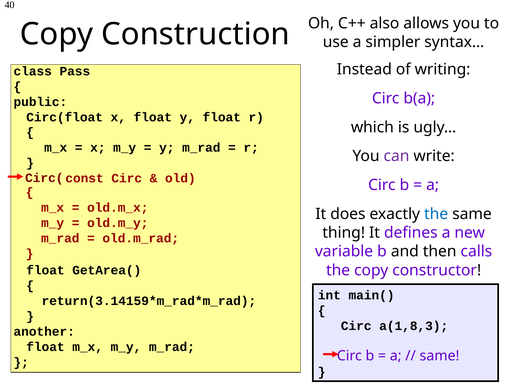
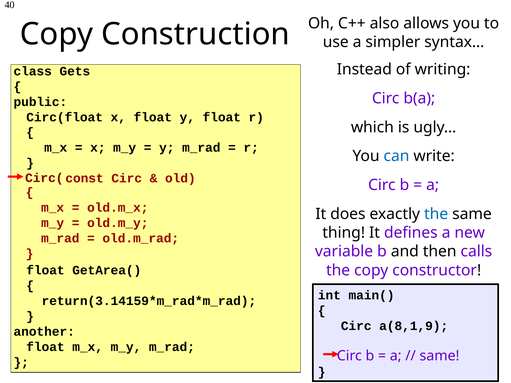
Pass: Pass -> Gets
can colour: purple -> blue
a(1,8,3: a(1,8,3 -> a(8,1,9
